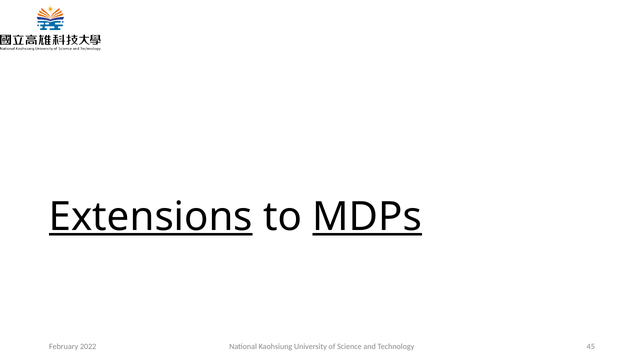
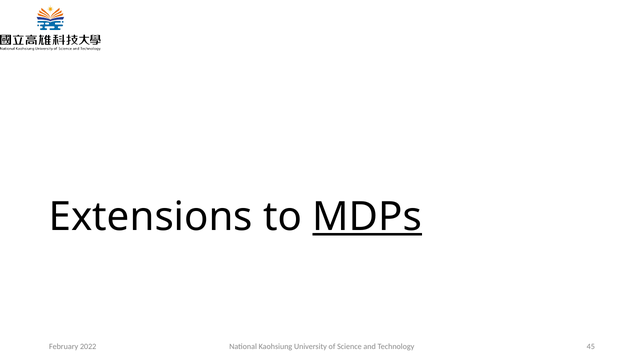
Extensions underline: present -> none
